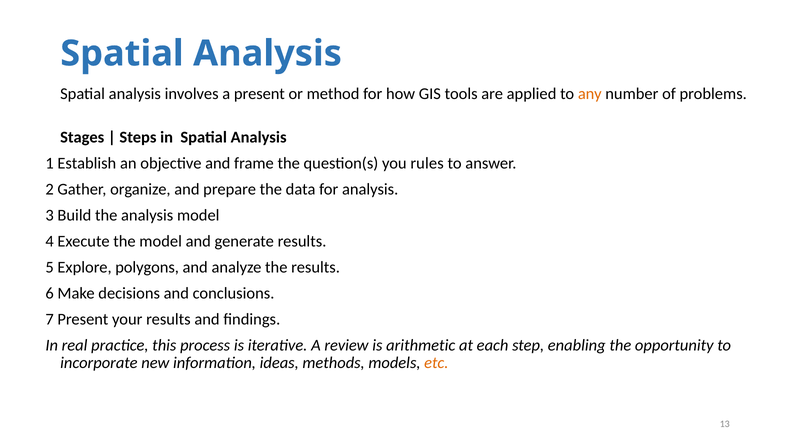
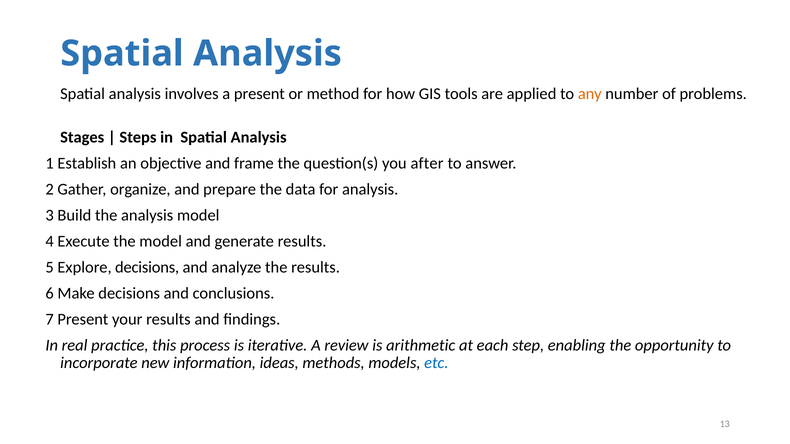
rules: rules -> after
Explore polygons: polygons -> decisions
etc colour: orange -> blue
